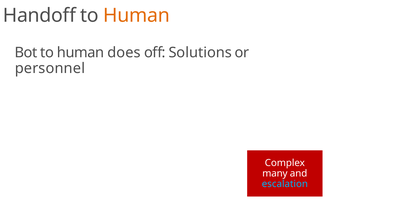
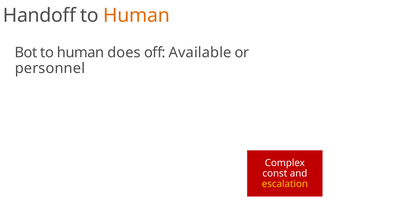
Solutions: Solutions -> Available
many: many -> const
escalation colour: light blue -> yellow
